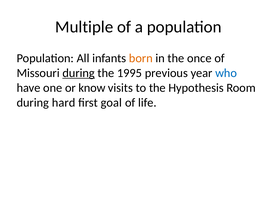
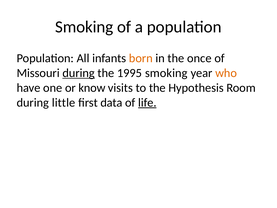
Multiple at (84, 27): Multiple -> Smoking
1995 previous: previous -> smoking
who colour: blue -> orange
hard: hard -> little
goal: goal -> data
life underline: none -> present
